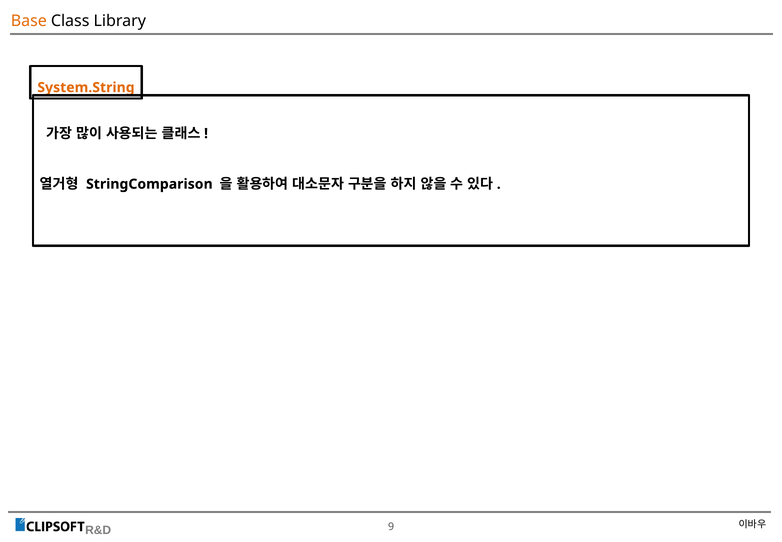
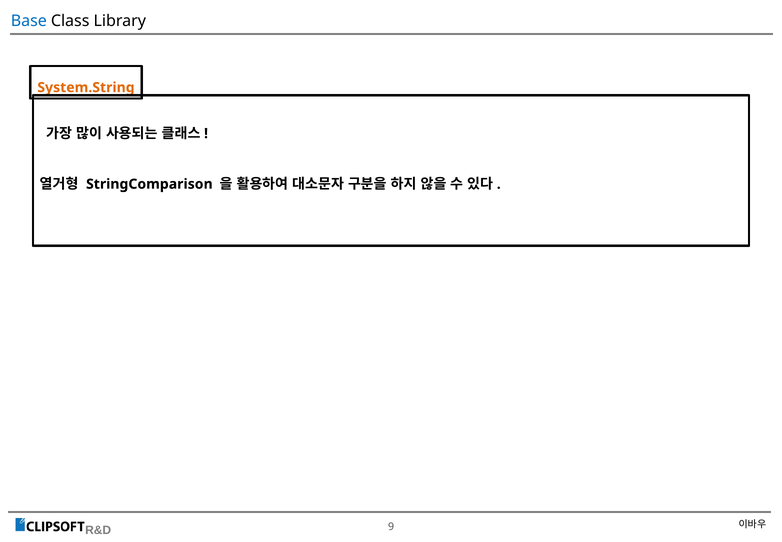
Base colour: orange -> blue
